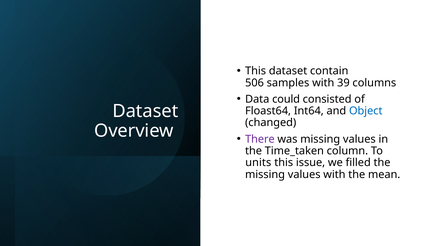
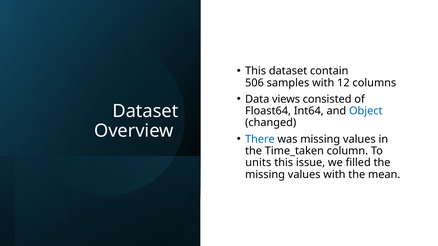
39: 39 -> 12
could: could -> views
There colour: purple -> blue
